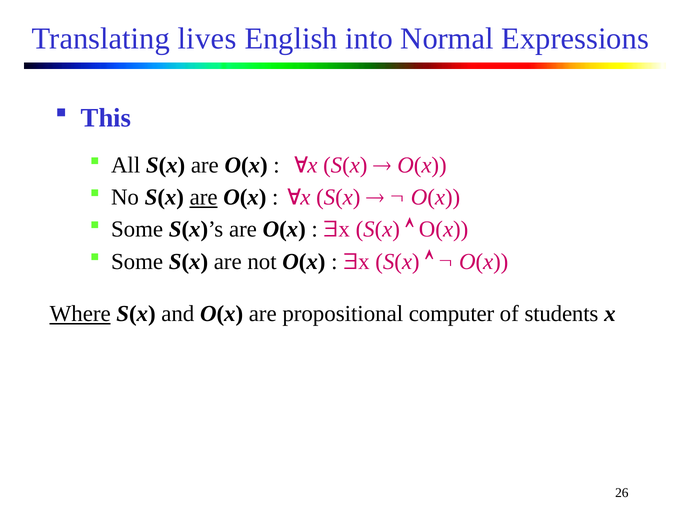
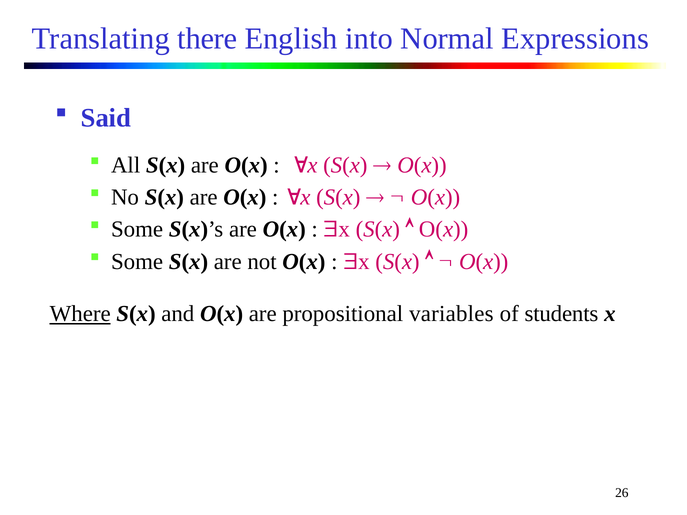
lives: lives -> there
This: This -> Said
are at (204, 197) underline: present -> none
computer: computer -> variables
